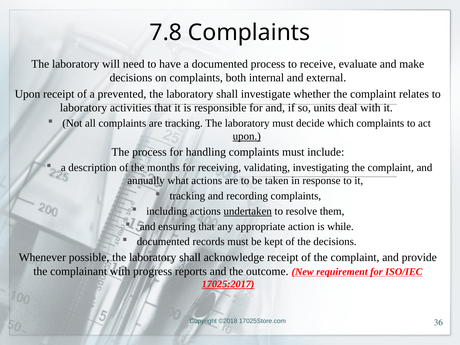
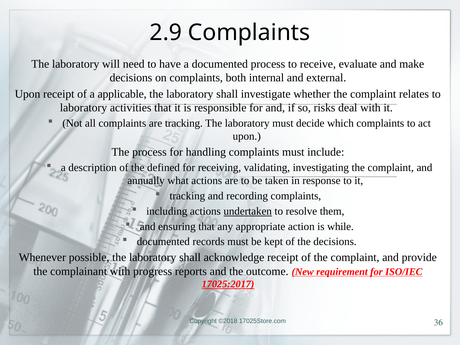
7.8: 7.8 -> 2.9
prevented: prevented -> applicable
units: units -> risks
upon at (247, 136) underline: present -> none
months: months -> defined
